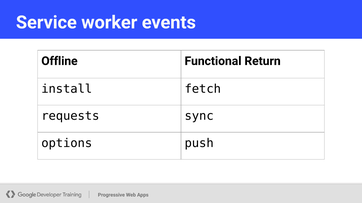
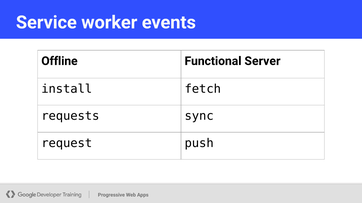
Return: Return -> Server
options: options -> request
